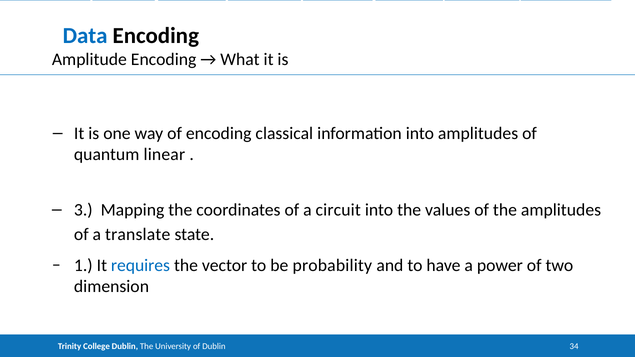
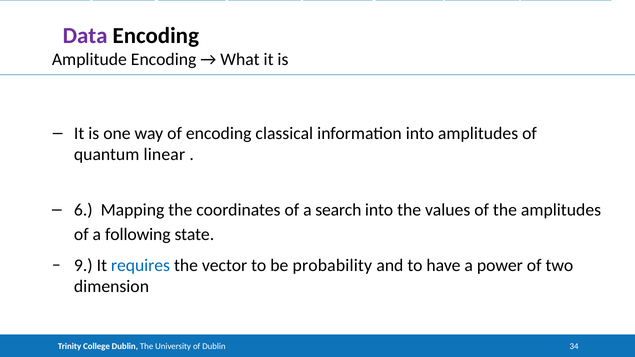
Data at (85, 36) colour: blue -> purple
3: 3 -> 6
circuit: circuit -> search
translate: translate -> following
1: 1 -> 9
